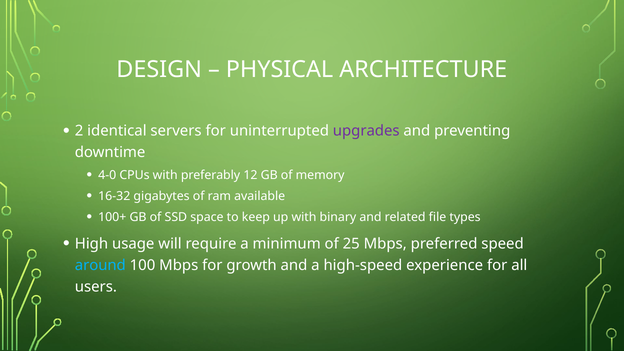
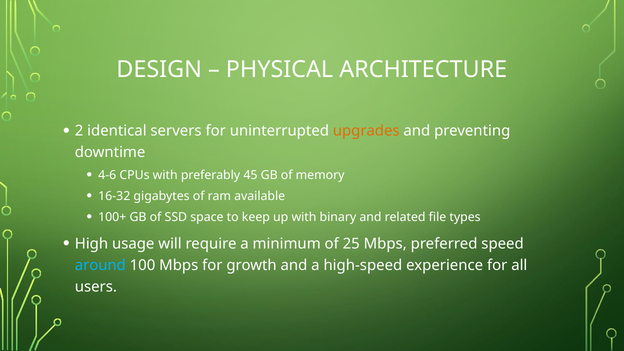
upgrades colour: purple -> orange
4-0: 4-0 -> 4-6
12: 12 -> 45
